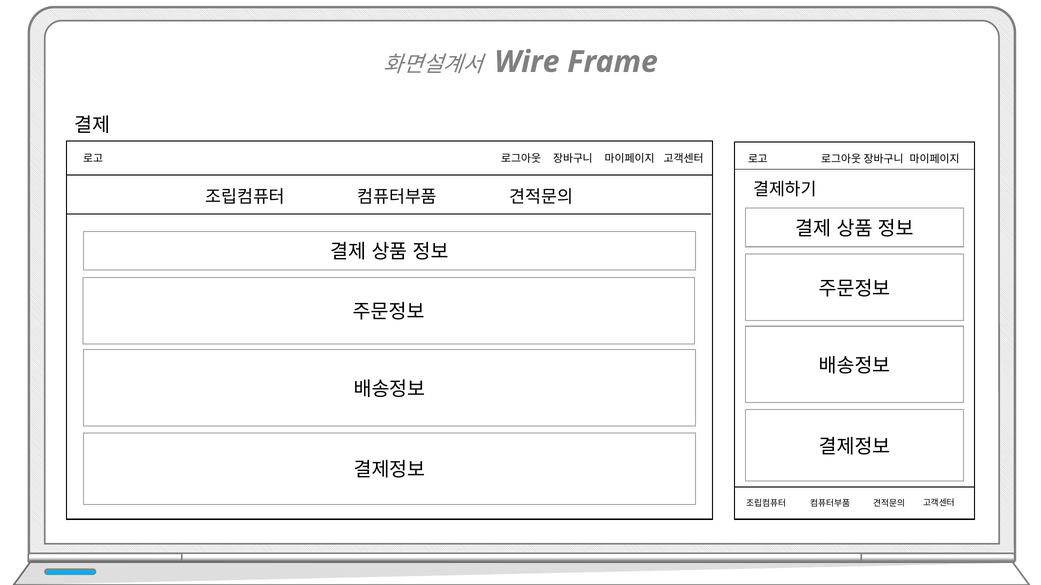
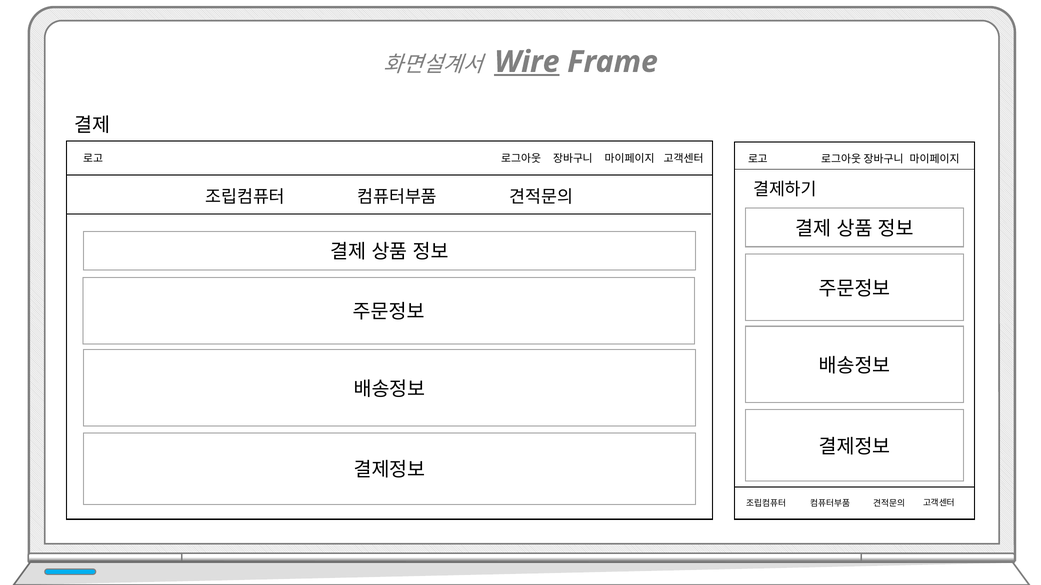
Wire underline: none -> present
